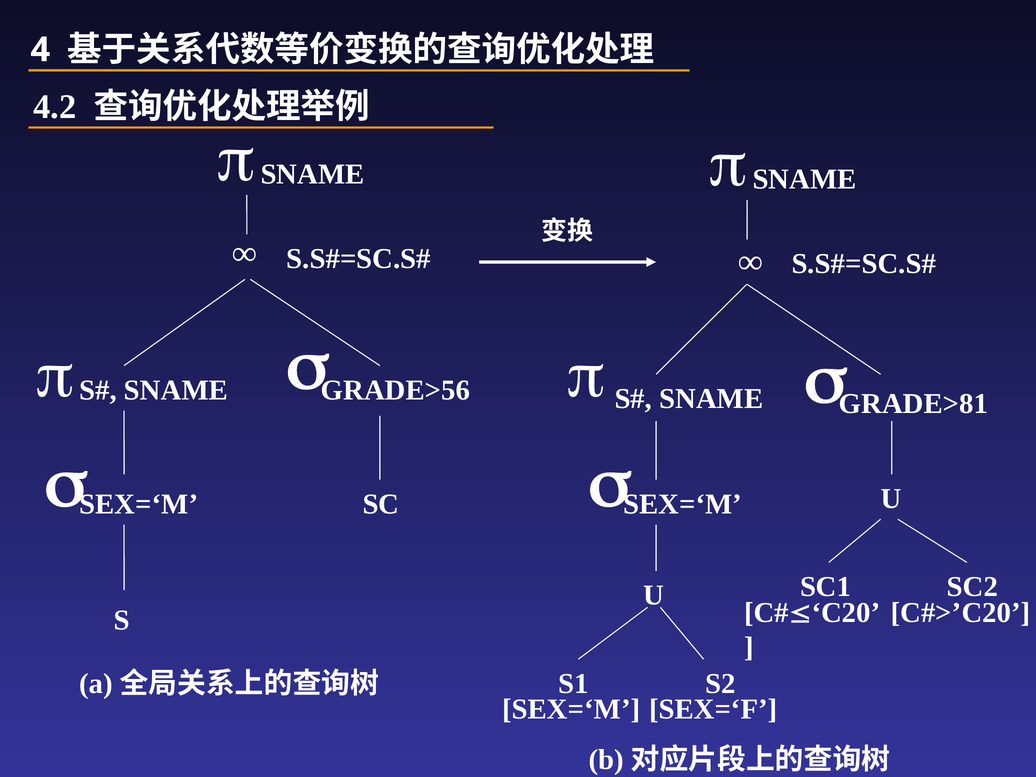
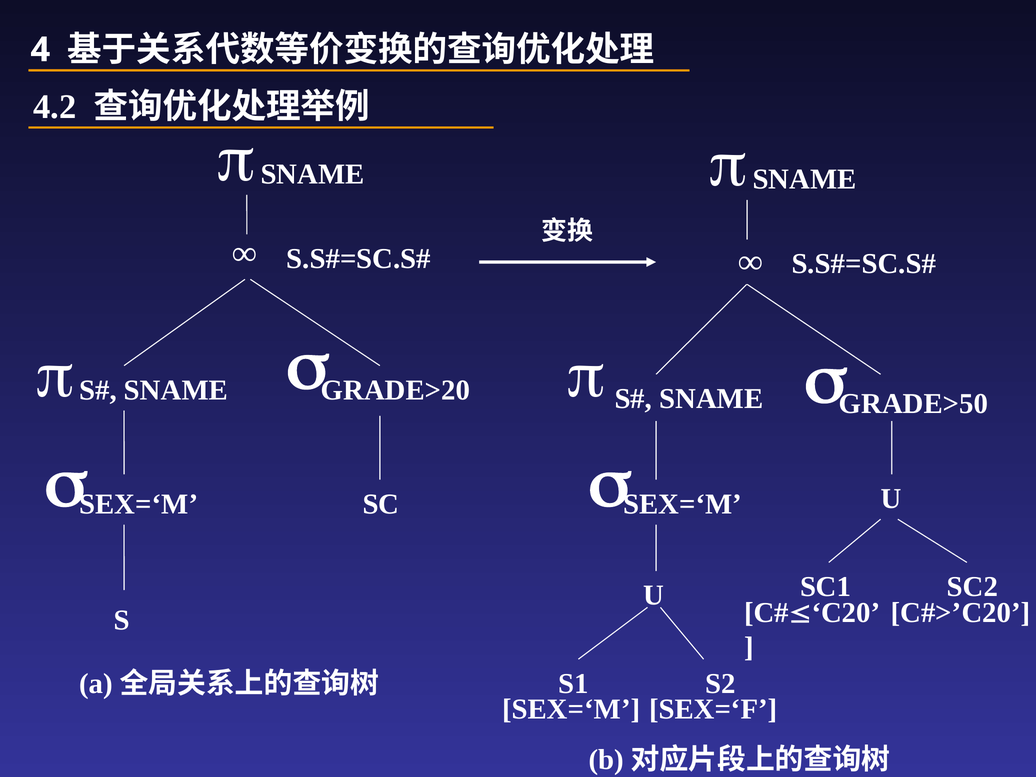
GRADE>56: GRADE>56 -> GRADE>20
GRADE>81: GRADE>81 -> GRADE>50
